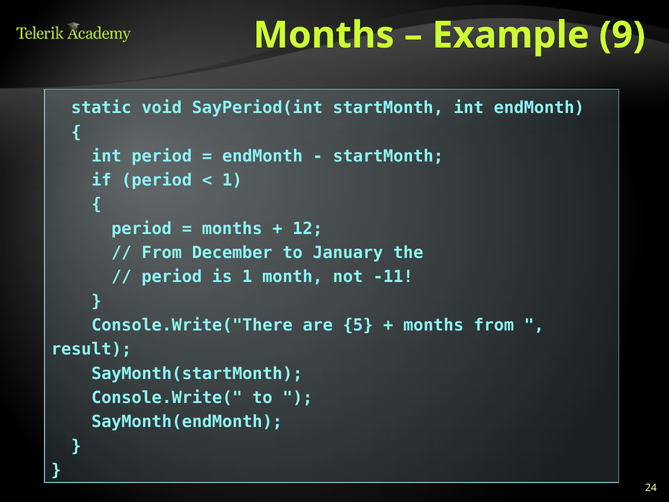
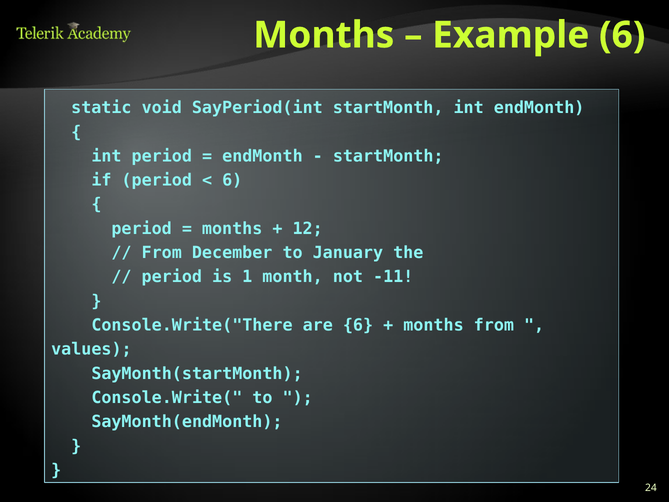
Example 9: 9 -> 6
1 at (232, 180): 1 -> 6
are 5: 5 -> 6
result: result -> values
